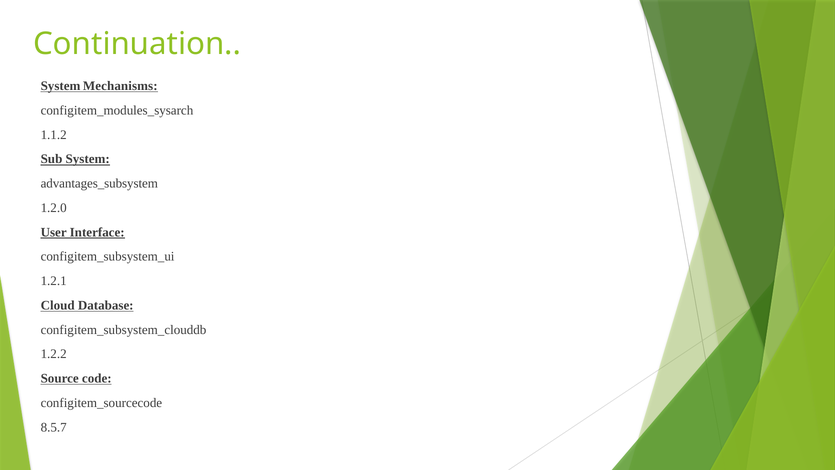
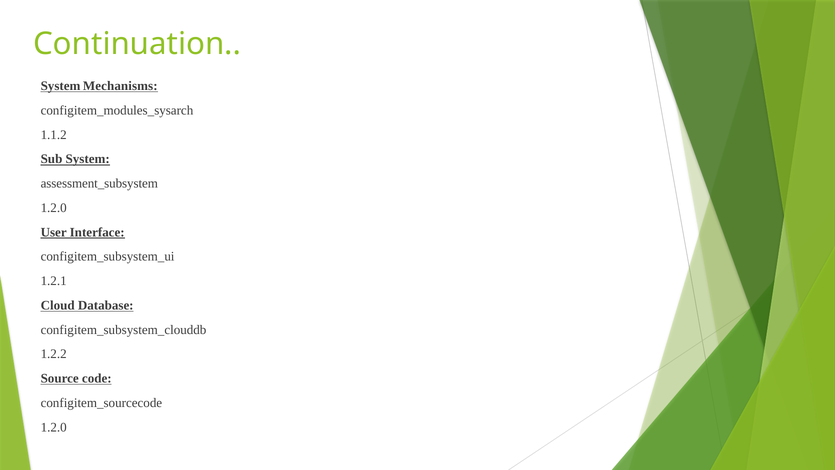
advantages_subsystem: advantages_subsystem -> assessment_subsystem
8.5.7 at (54, 427): 8.5.7 -> 1.2.0
